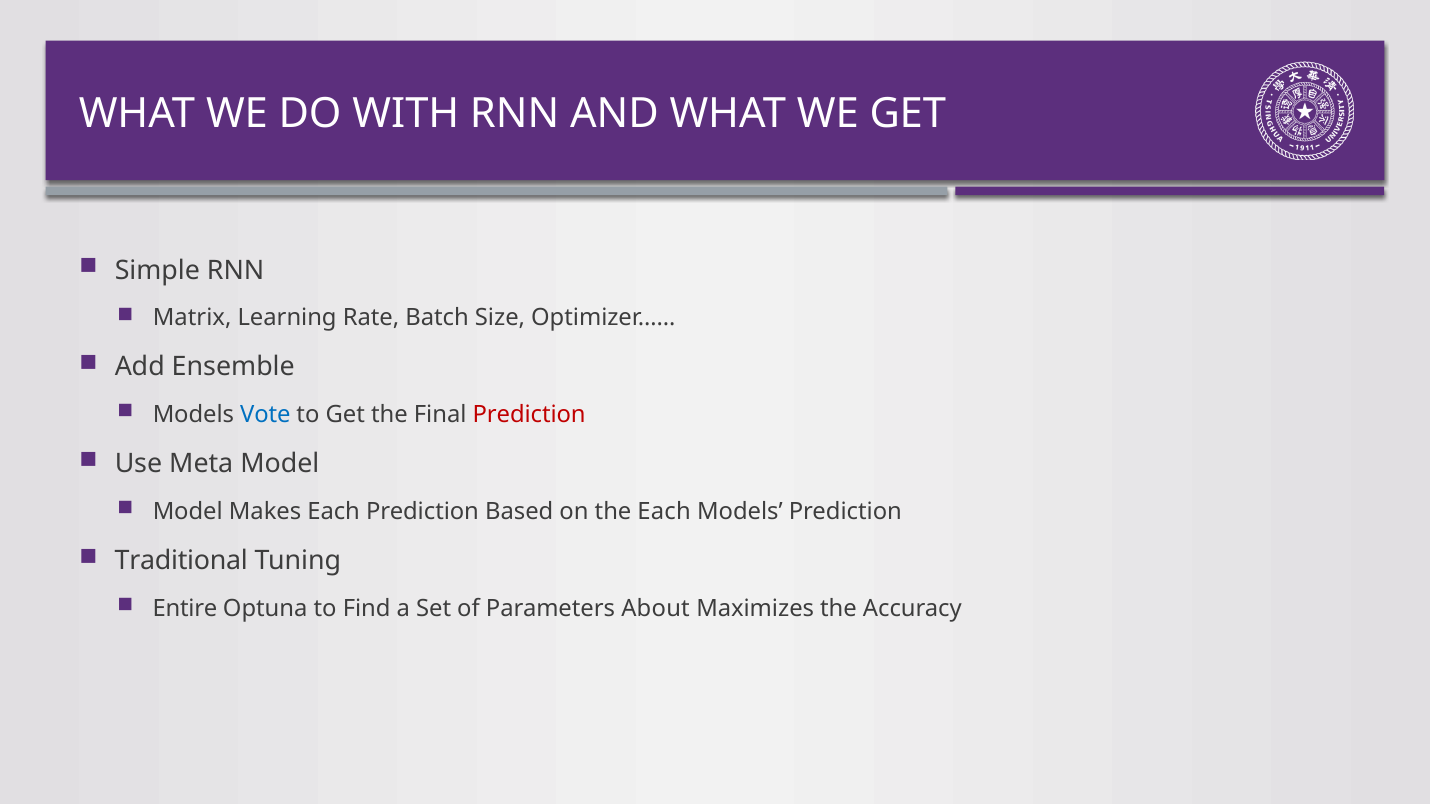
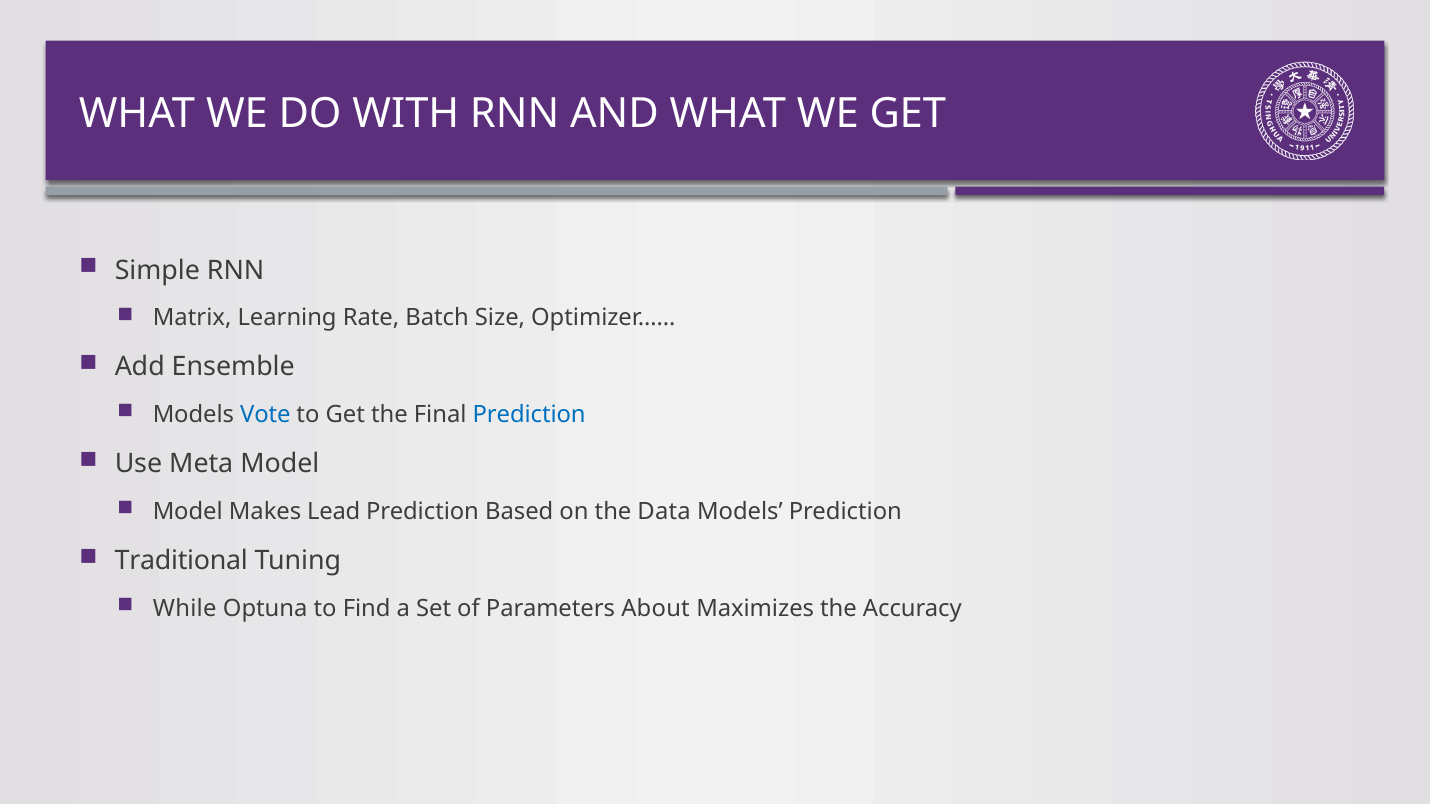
Prediction at (529, 415) colour: red -> blue
Makes Each: Each -> Lead
the Each: Each -> Data
Entire: Entire -> While
